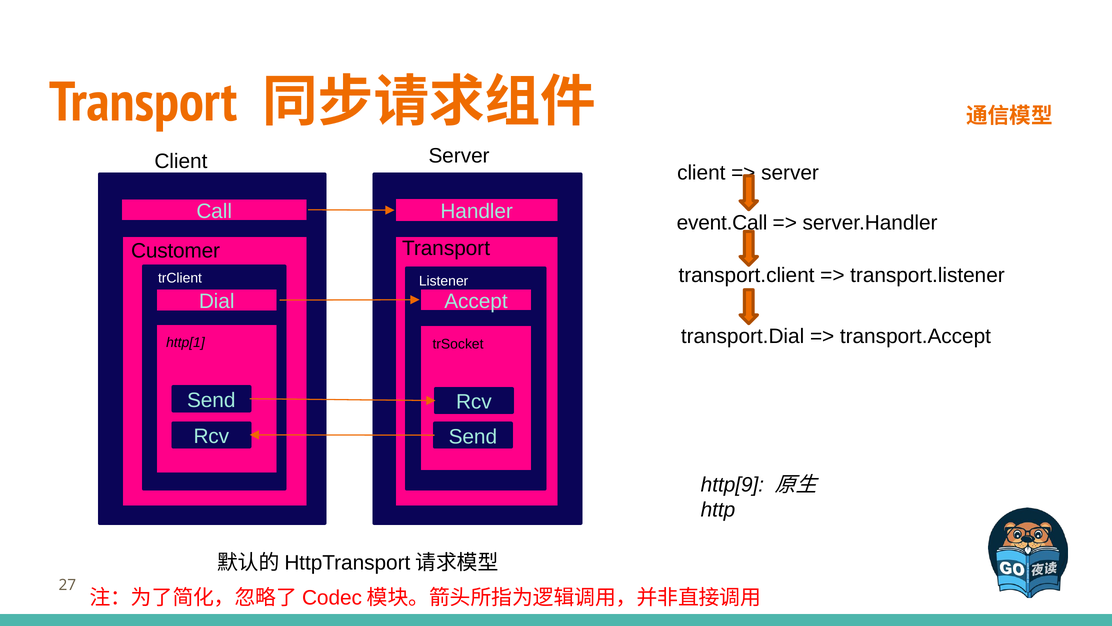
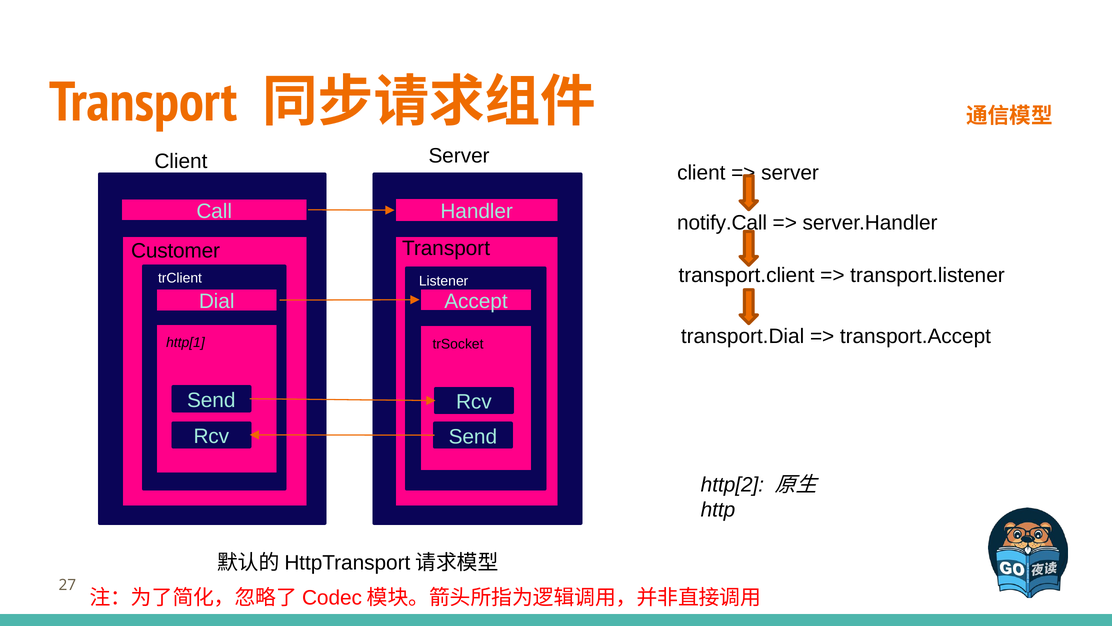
event.Call: event.Call -> notify.Call
http[9: http[9 -> http[2
